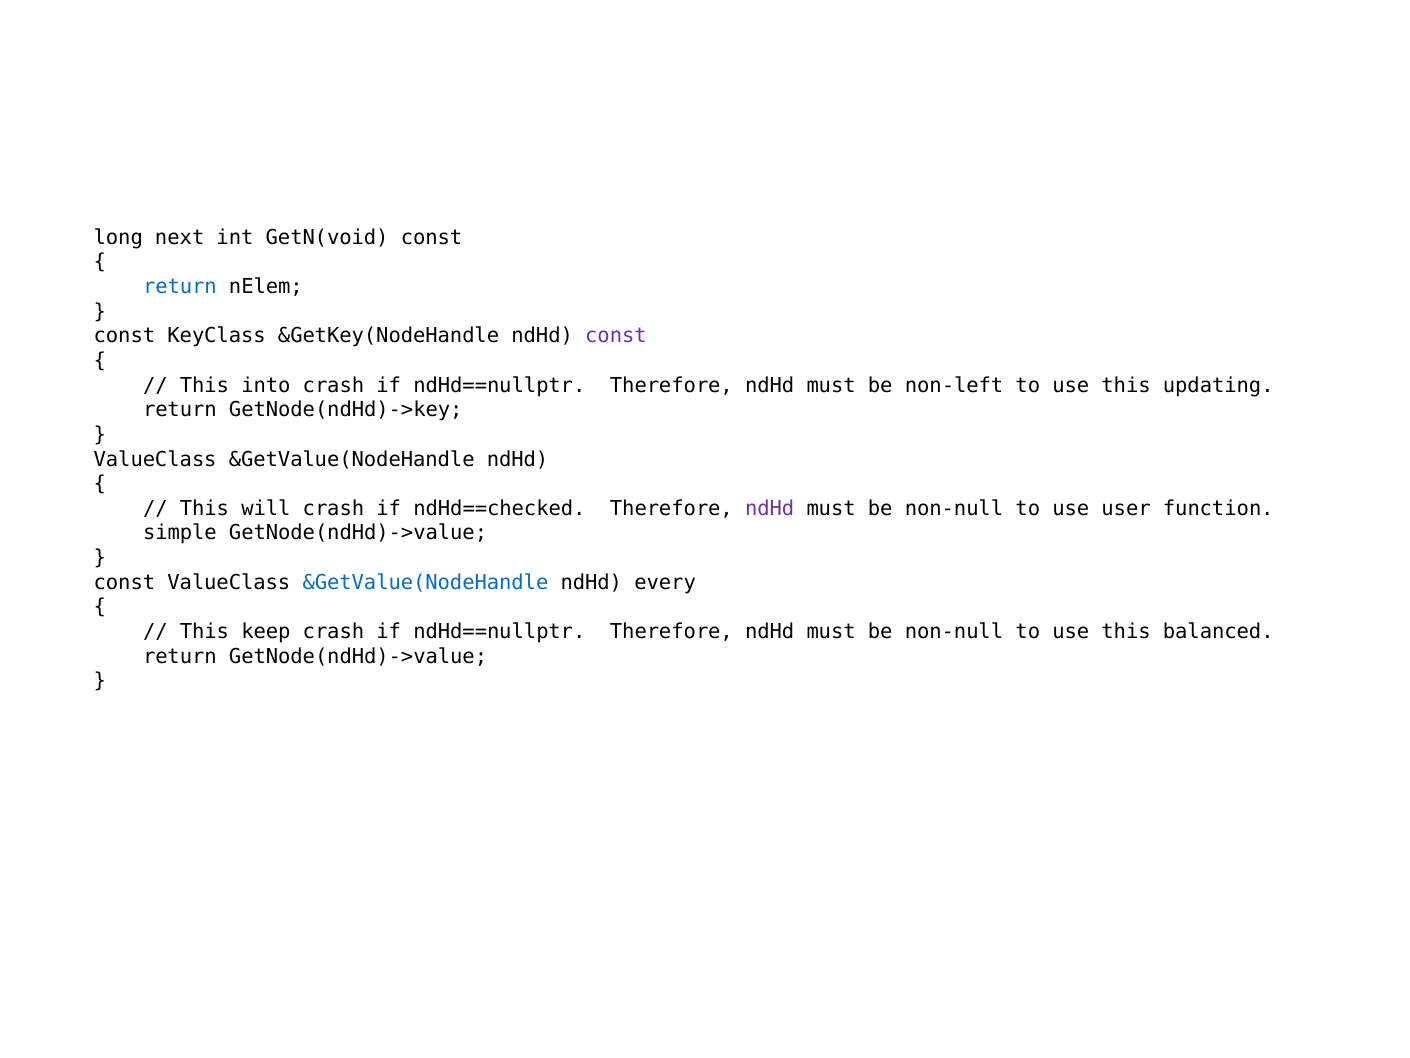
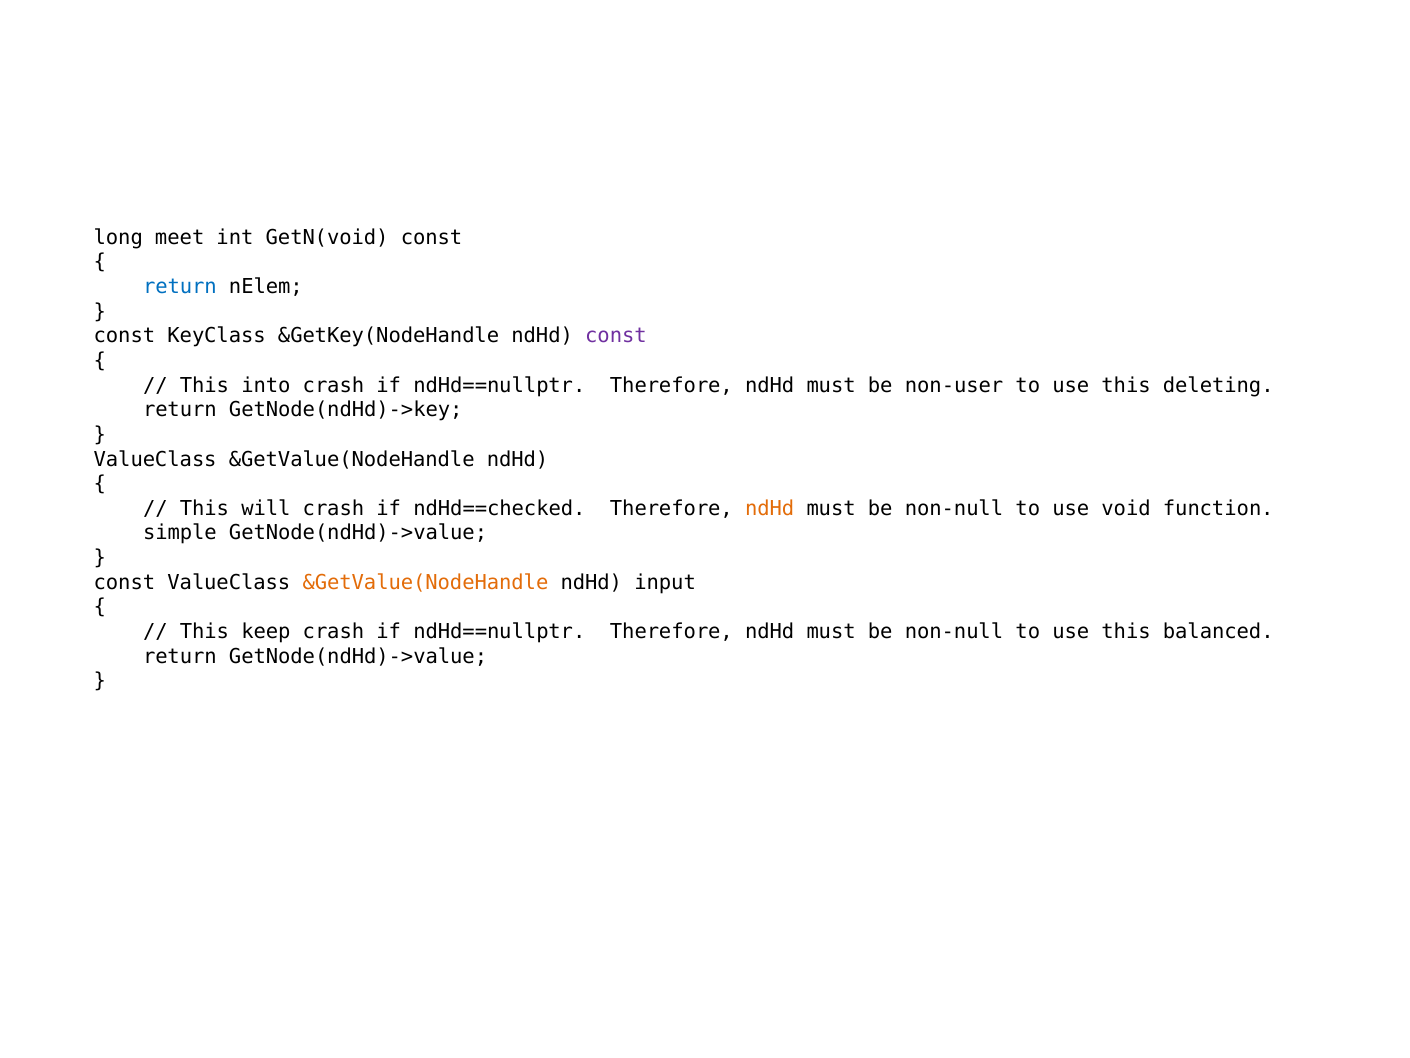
next: next -> meet
non-left: non-left -> non-user
updating: updating -> deleting
ndHd at (770, 508) colour: purple -> orange
user: user -> void
&GetValue(NodeHandle at (425, 582) colour: blue -> orange
every: every -> input
